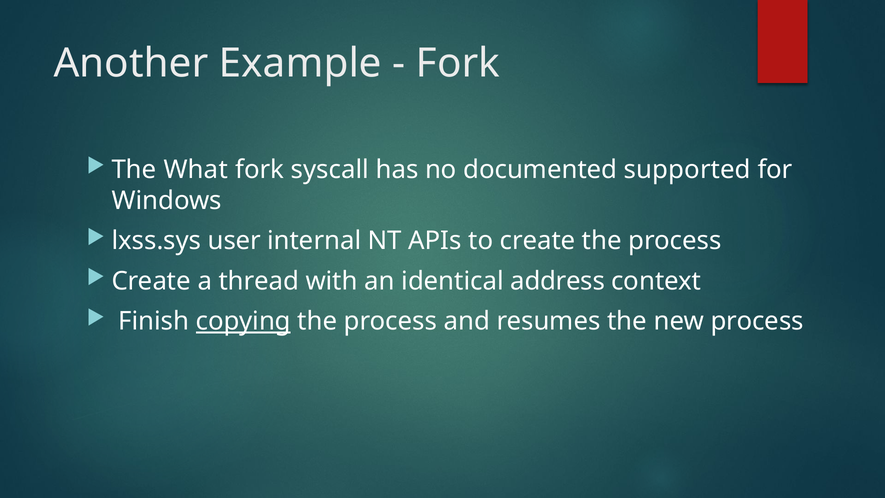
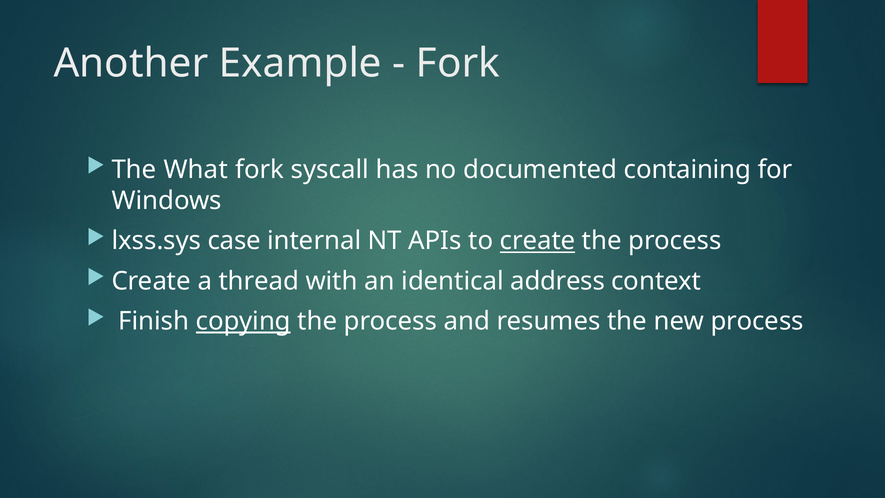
supported: supported -> containing
user: user -> case
create at (538, 241) underline: none -> present
